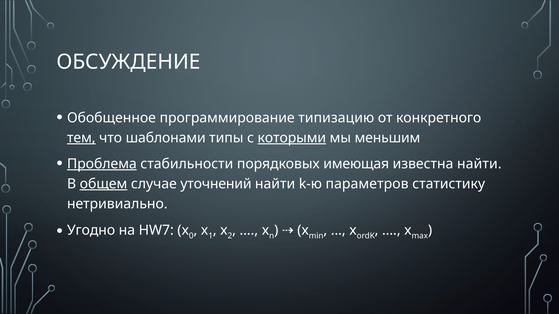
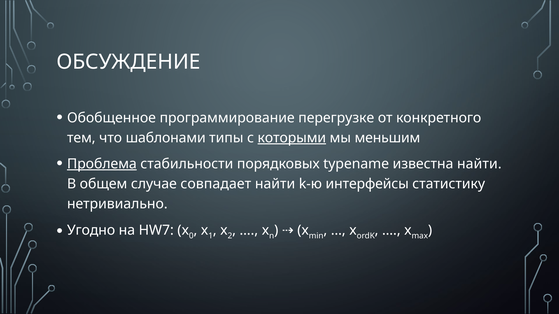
типизацию: типизацию -> перегрузке
тем underline: present -> none
имеющая: имеющая -> typename
общем underline: present -> none
уточнений: уточнений -> совпадает
параметров: параметров -> интерфейсы
